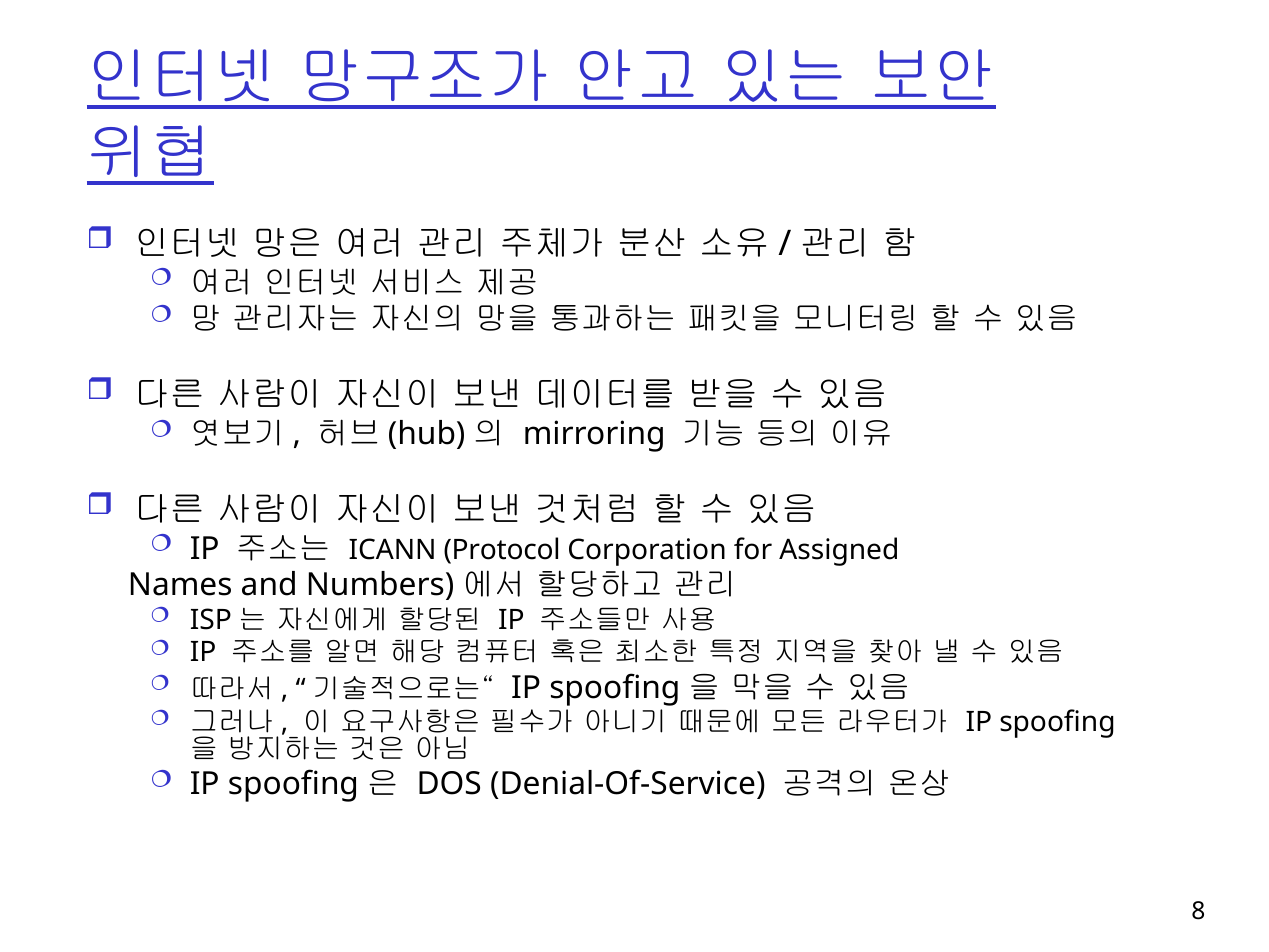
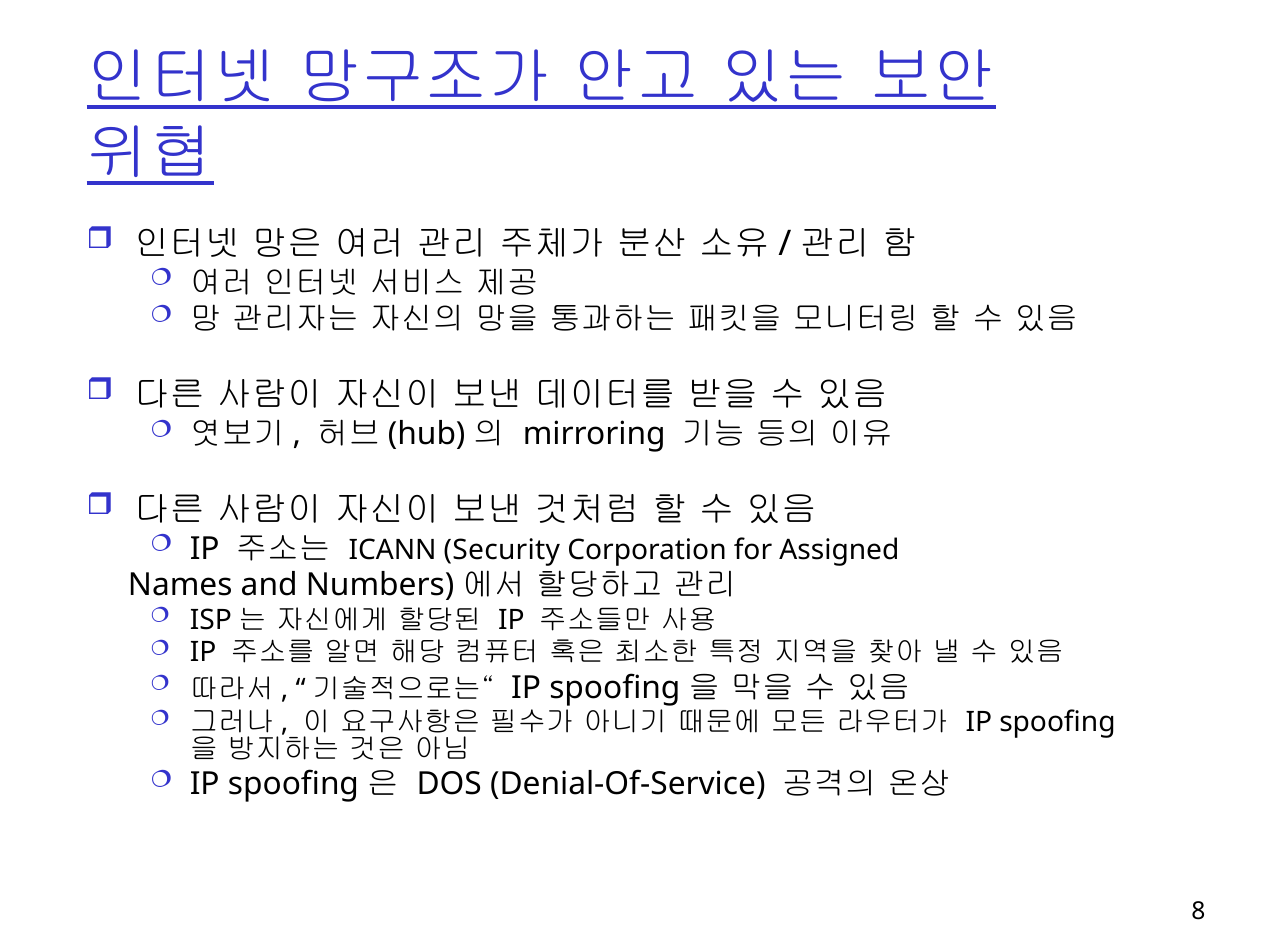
Protocol: Protocol -> Security
